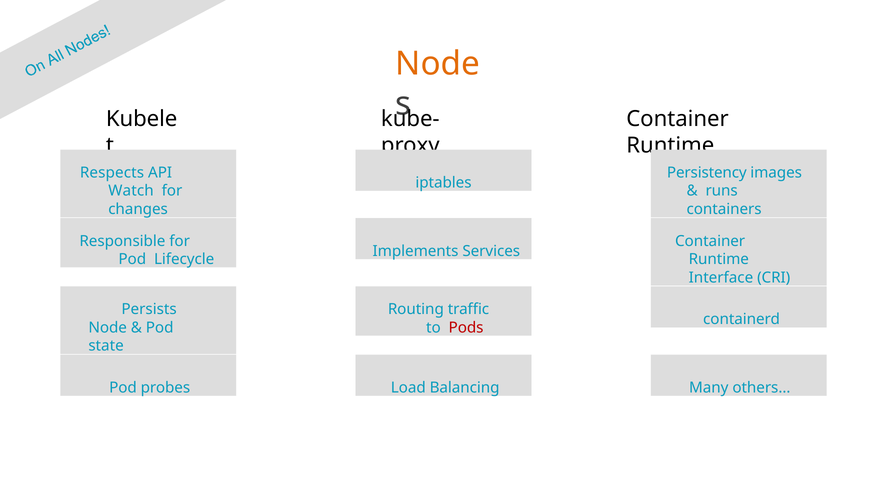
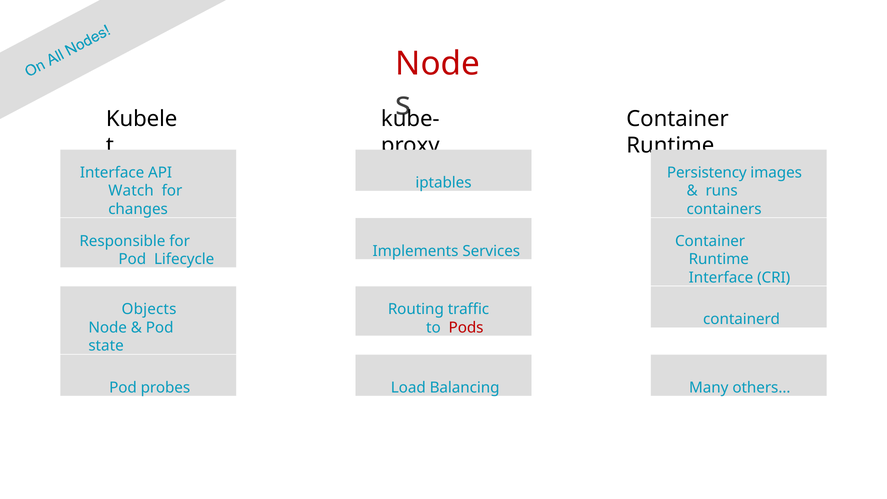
Node at (438, 64) colour: orange -> red
Respects at (112, 173): Respects -> Interface
Persists: Persists -> Objects
